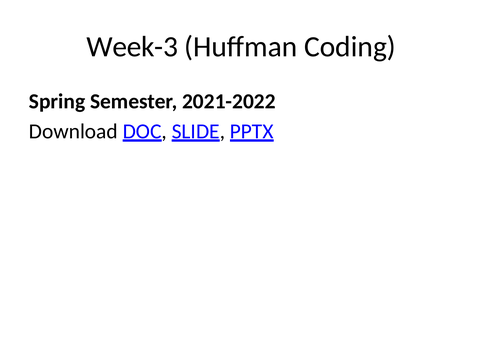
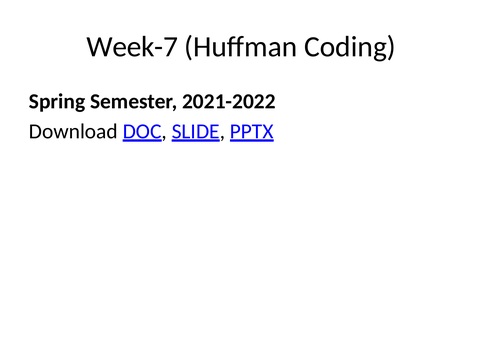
Week-3: Week-3 -> Week-7
